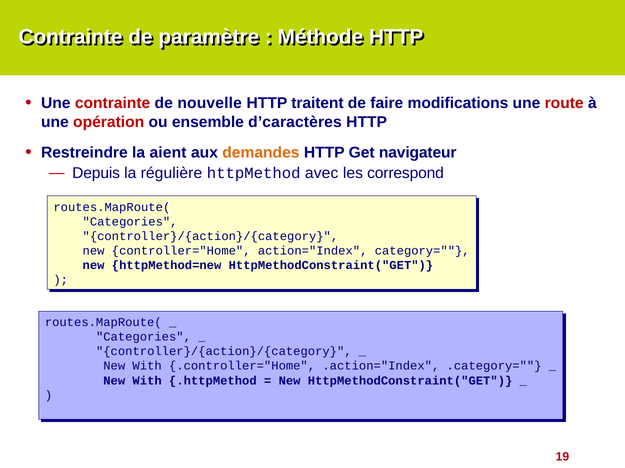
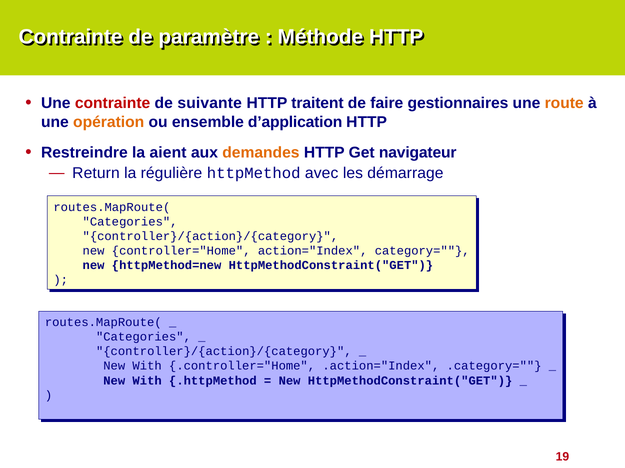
nouvelle: nouvelle -> suivante
modifications: modifications -> gestionnaires
route colour: red -> orange
opération colour: red -> orange
d’caractères: d’caractères -> d’application
Depuis: Depuis -> Return
correspond: correspond -> démarrage
